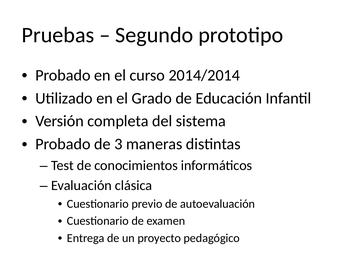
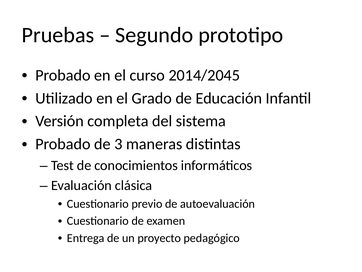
2014/2014: 2014/2014 -> 2014/2045
